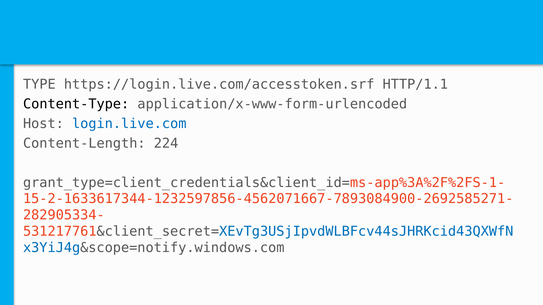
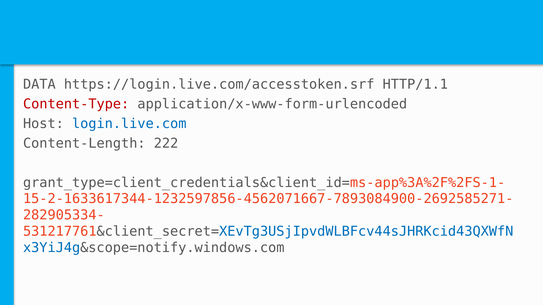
TYPE: TYPE -> DATA
Content-Type colour: black -> red
224: 224 -> 222
